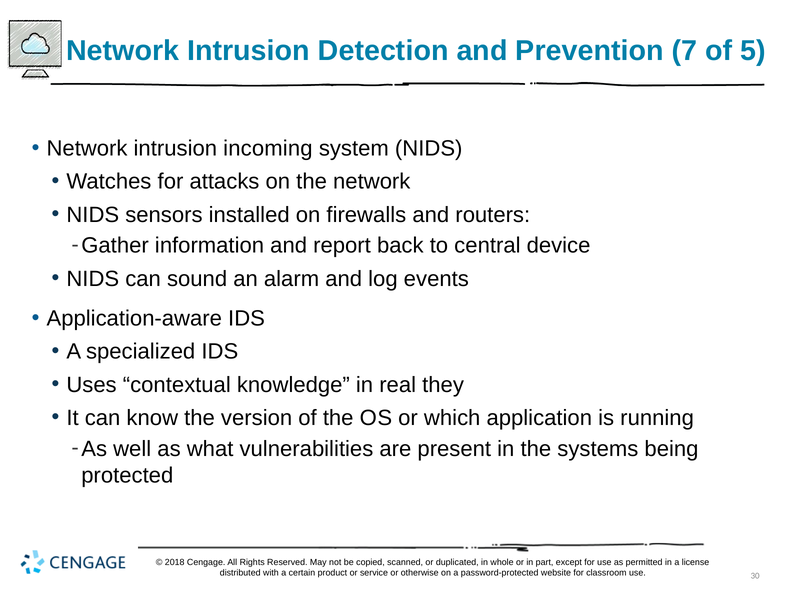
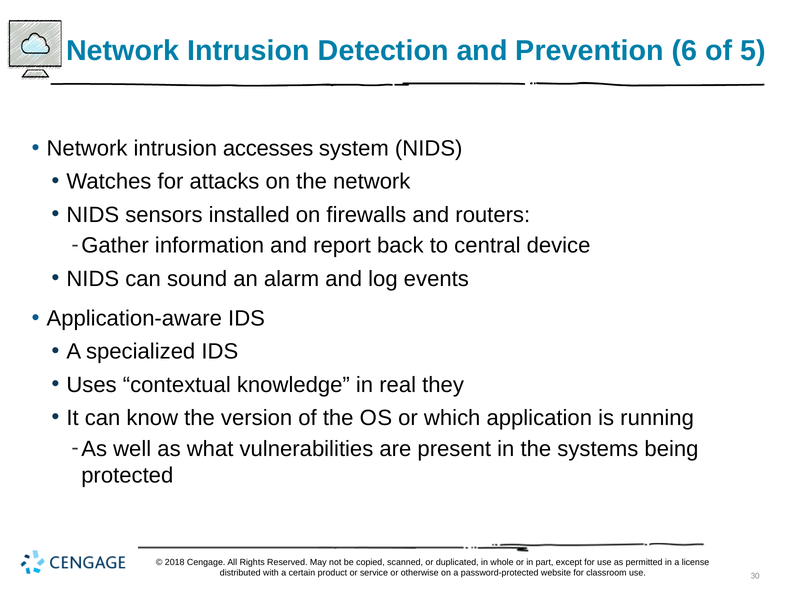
7: 7 -> 6
incoming: incoming -> accesses
